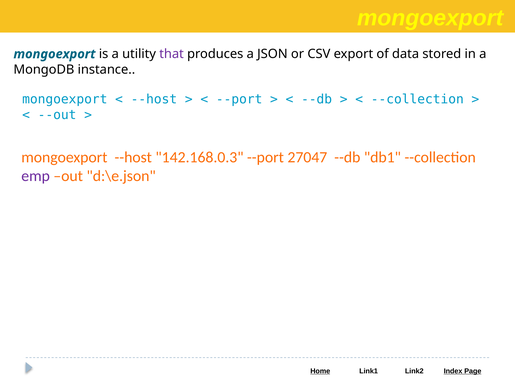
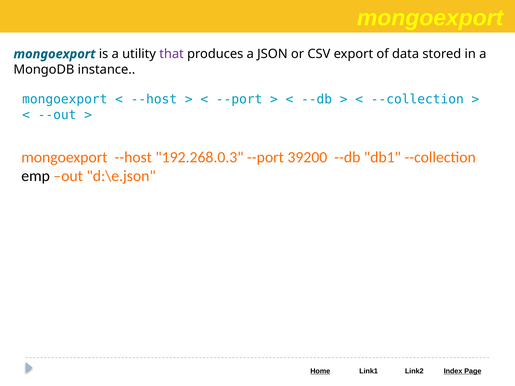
142.168.0.3: 142.168.0.3 -> 192.268.0.3
27047: 27047 -> 39200
emp colour: purple -> black
